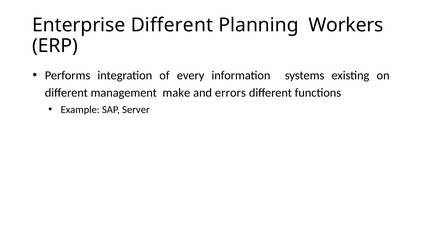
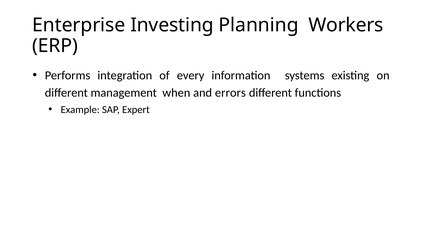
Enterprise Diﬀerent: Diﬀerent -> Investing
make: make -> when
Server: Server -> Expert
